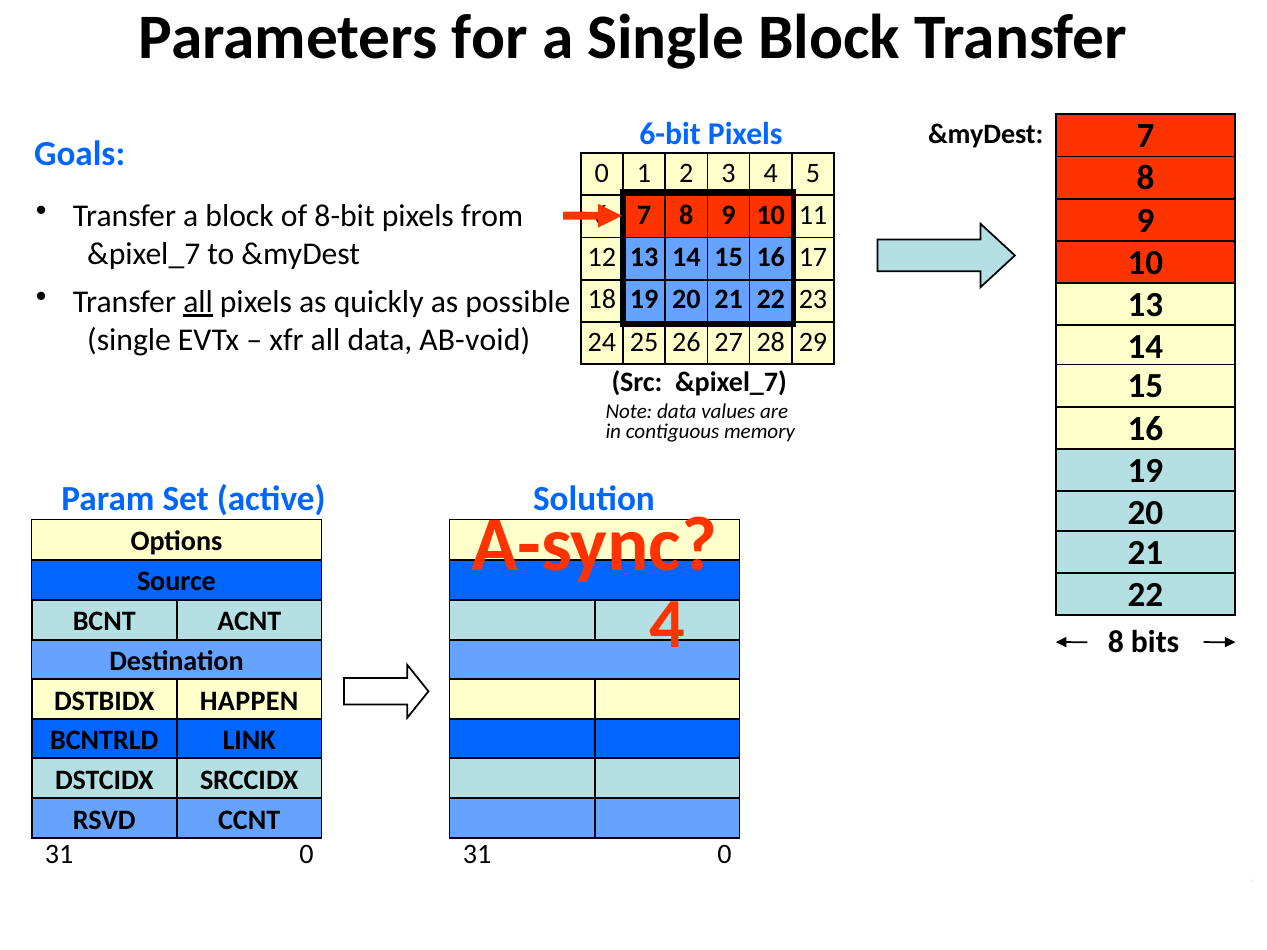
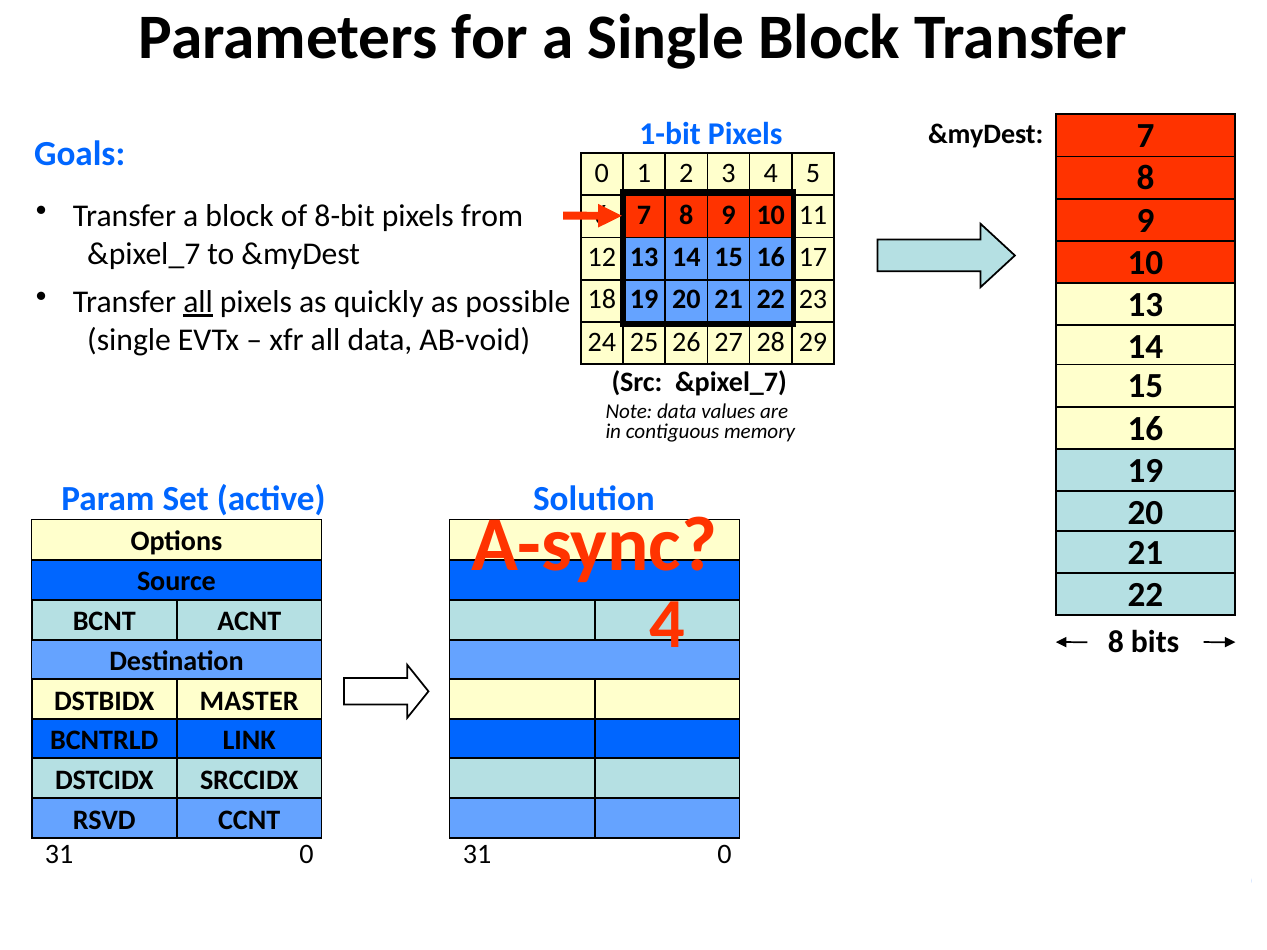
6-bit: 6-bit -> 1-bit
HAPPEN: HAPPEN -> MASTER
